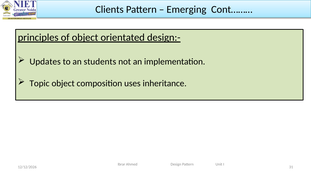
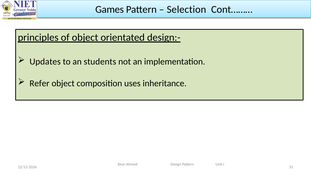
Clients: Clients -> Games
Emerging: Emerging -> Selection
Topic: Topic -> Refer
